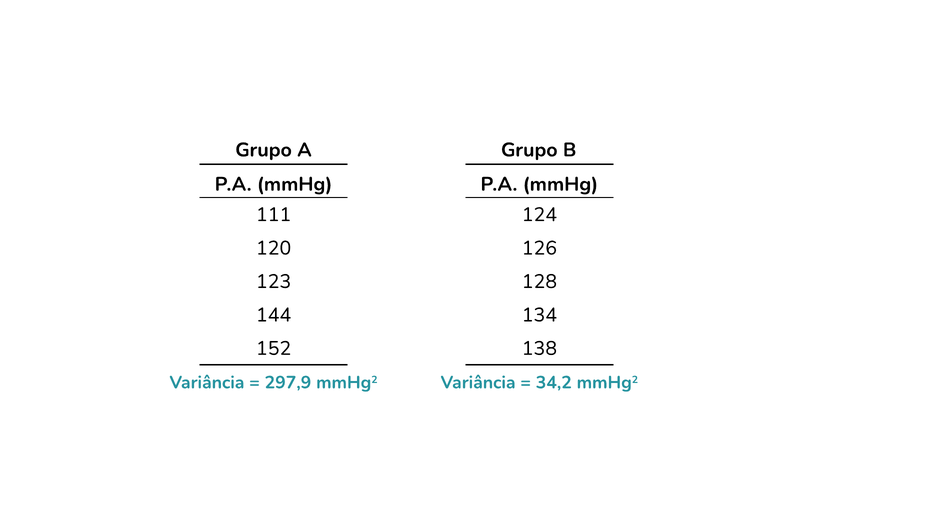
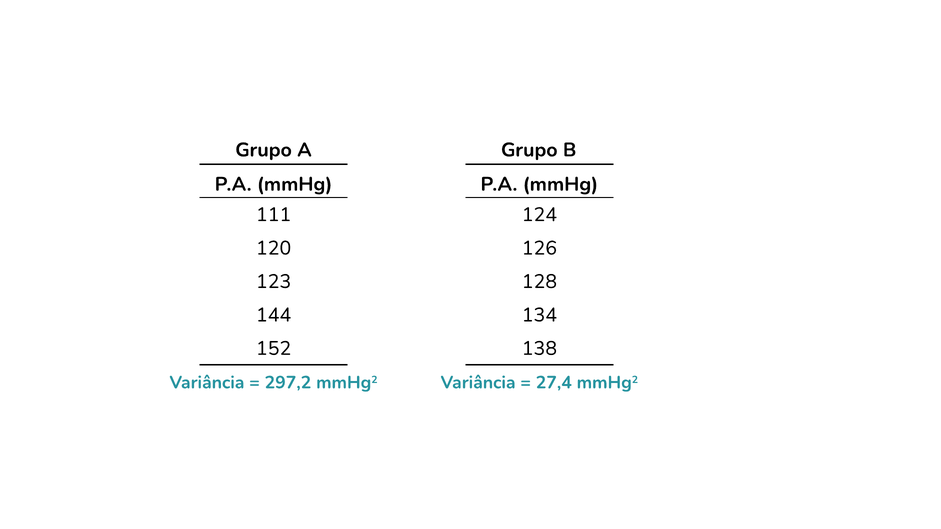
297,9: 297,9 -> 297,2
34,2: 34,2 -> 27,4
